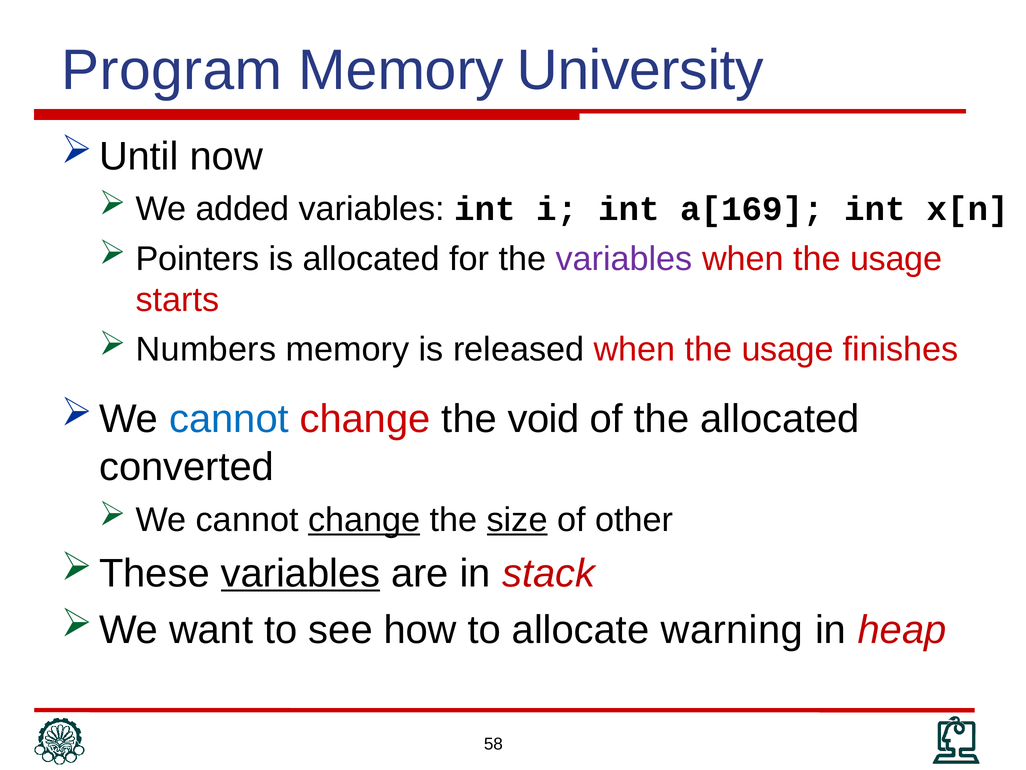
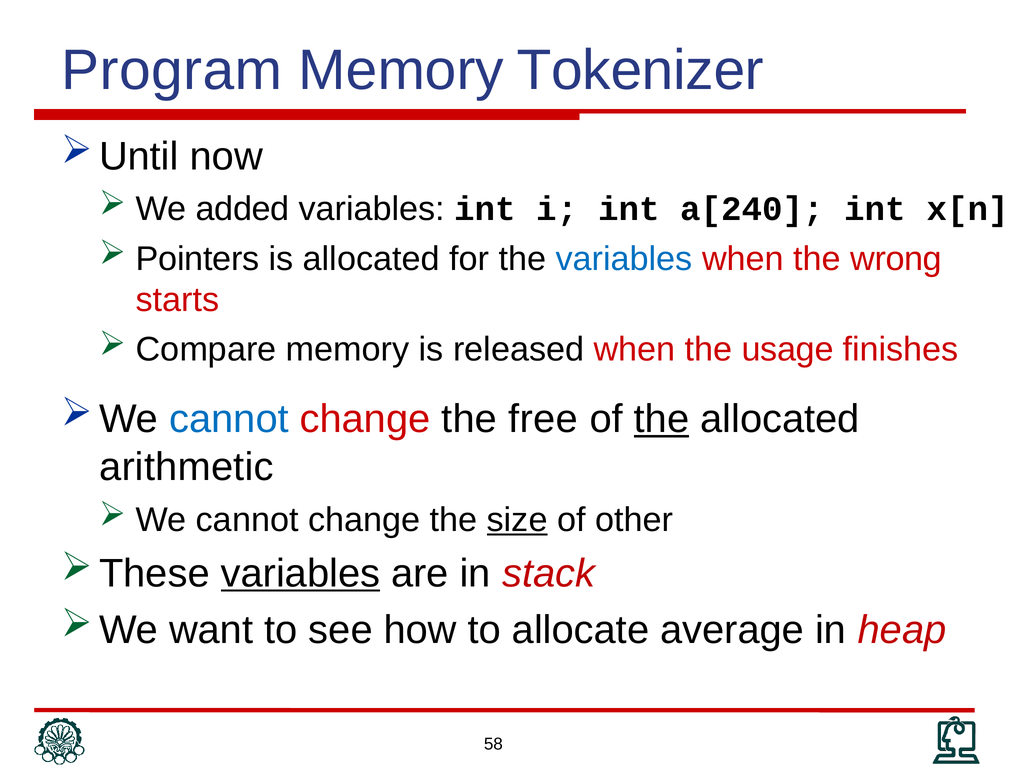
University: University -> Tokenizer
a[169: a[169 -> a[240
variables at (624, 259) colour: purple -> blue
usage at (896, 259): usage -> wrong
Numbers: Numbers -> Compare
void: void -> free
the at (662, 419) underline: none -> present
converted: converted -> arithmetic
change at (364, 520) underline: present -> none
warning: warning -> average
